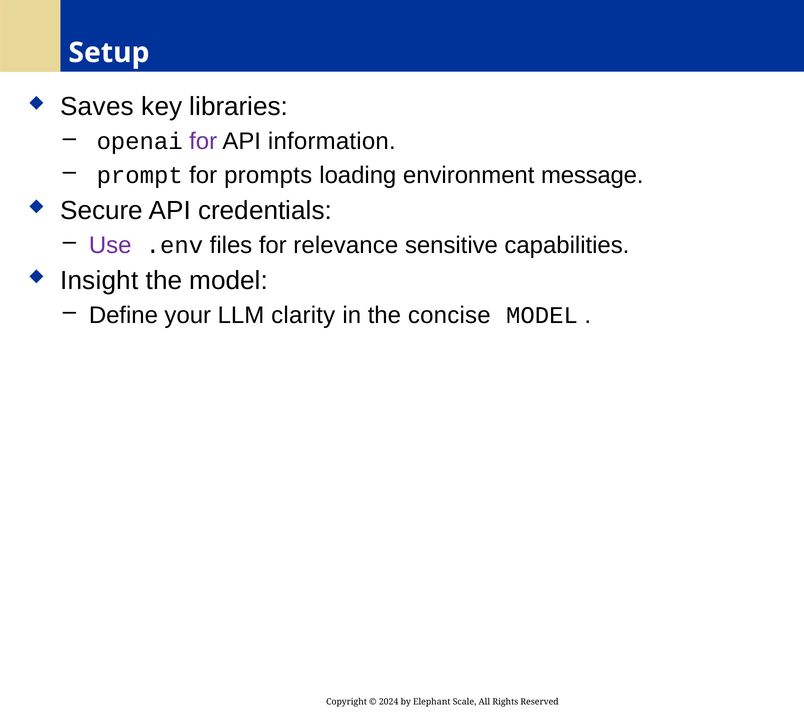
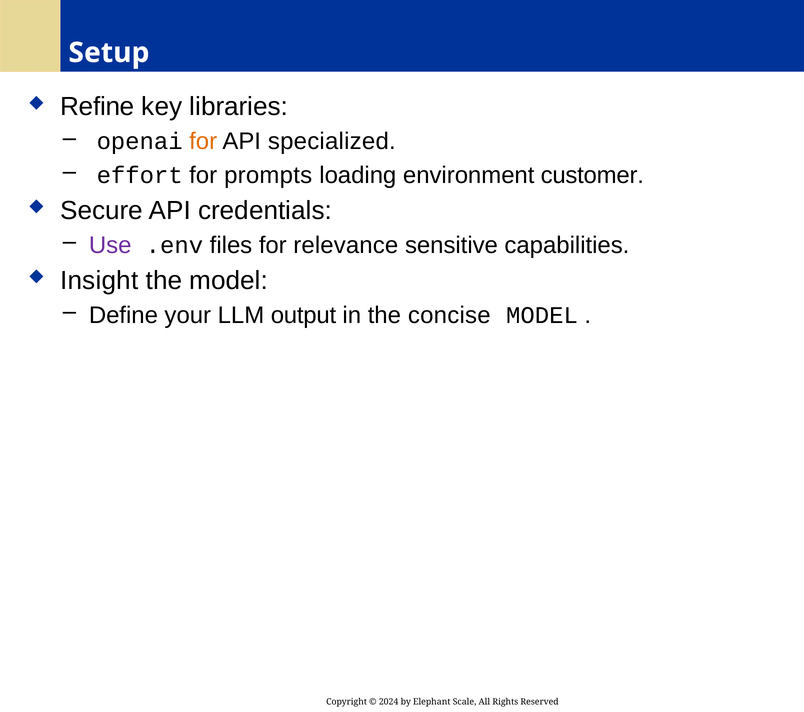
Saves: Saves -> Refine
for at (203, 142) colour: purple -> orange
information: information -> specialized
prompt: prompt -> effort
message: message -> customer
clarity: clarity -> output
